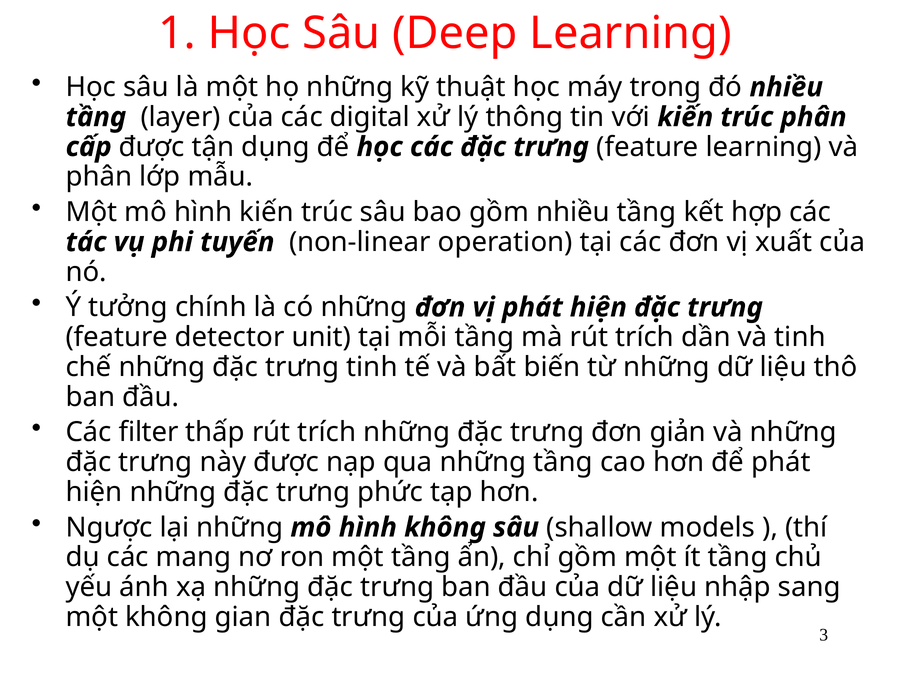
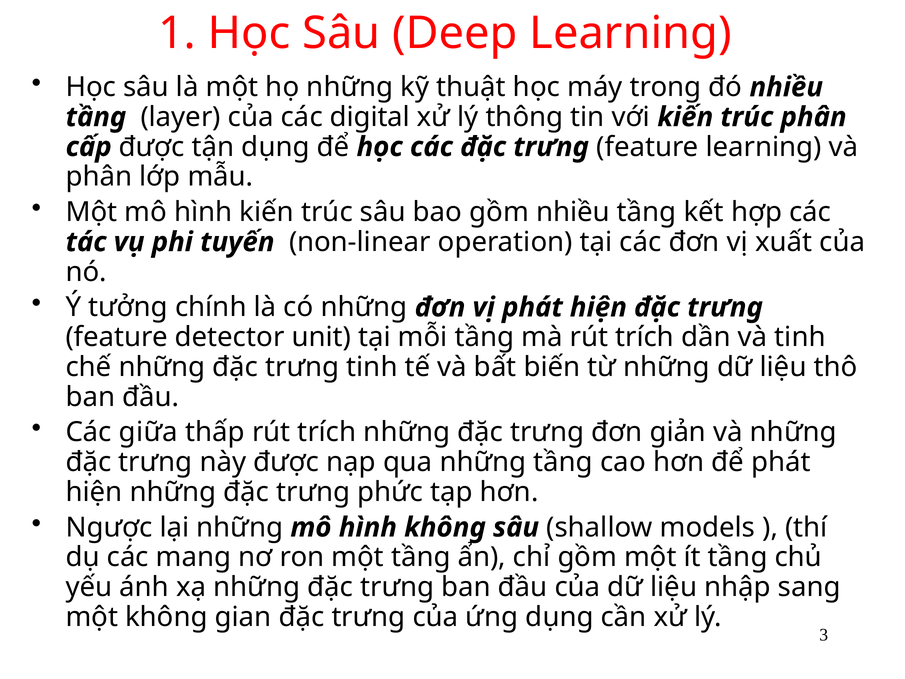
filter: filter -> giữa
